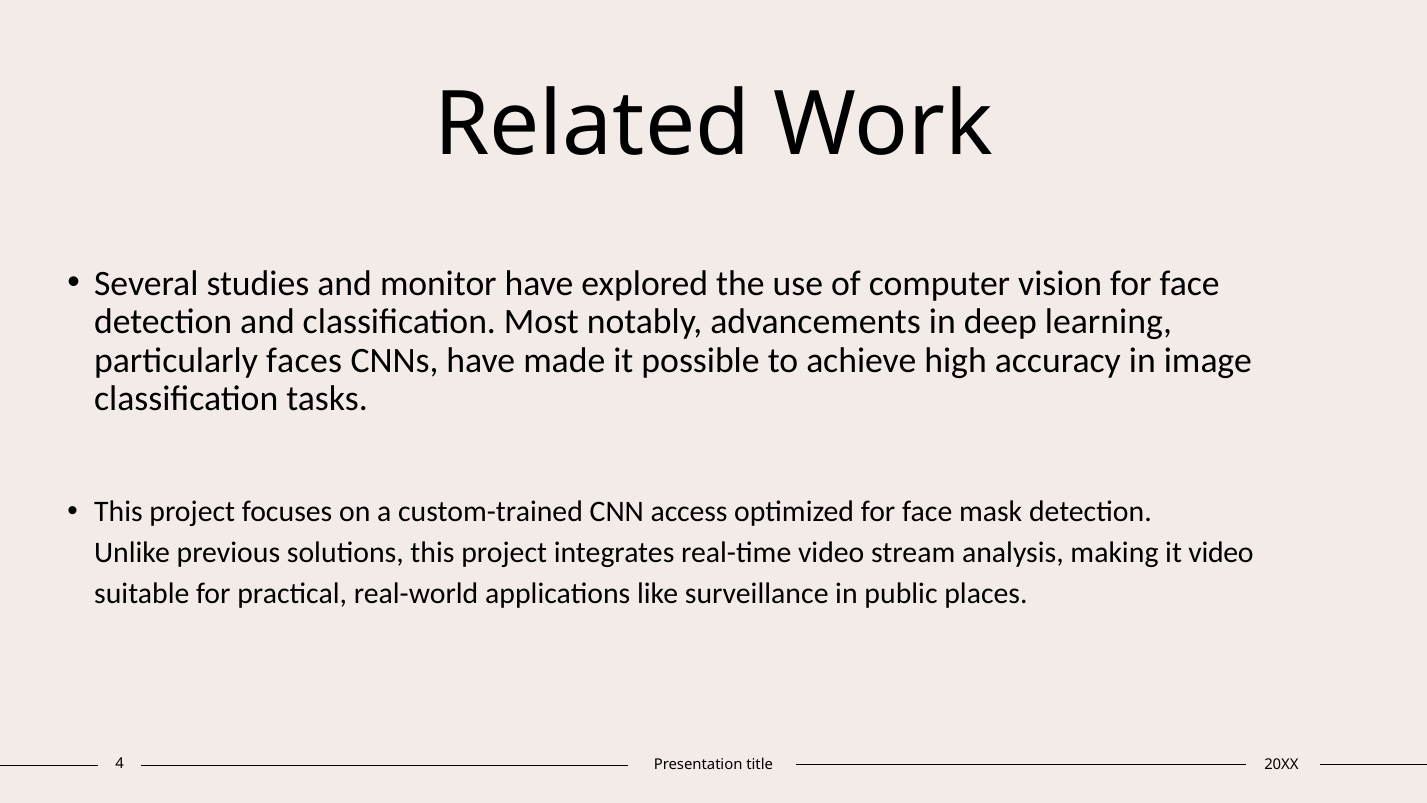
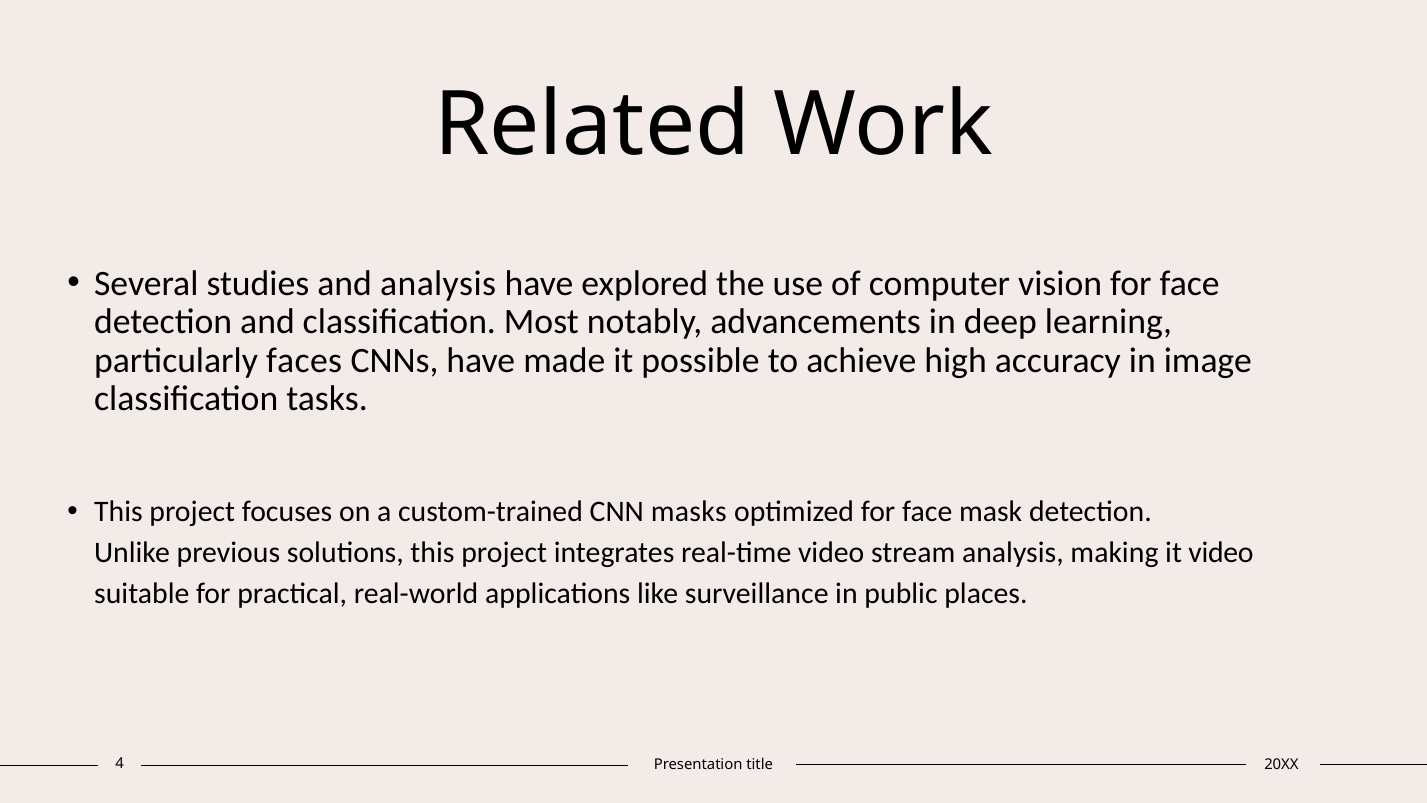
and monitor: monitor -> analysis
access: access -> masks
